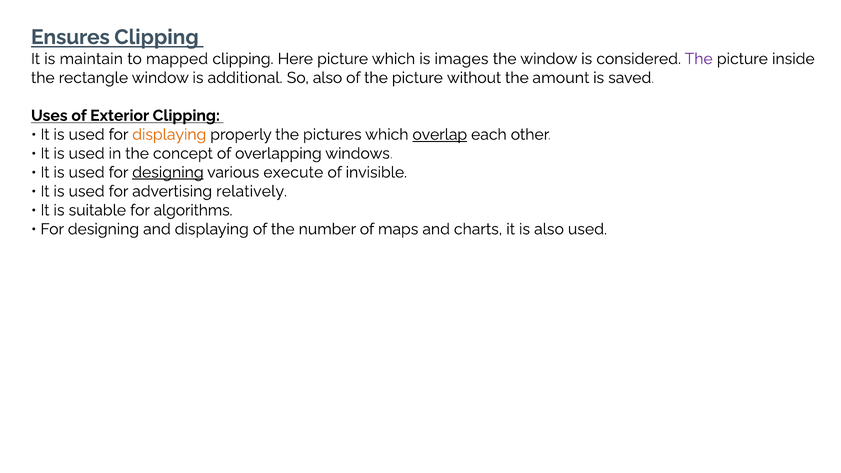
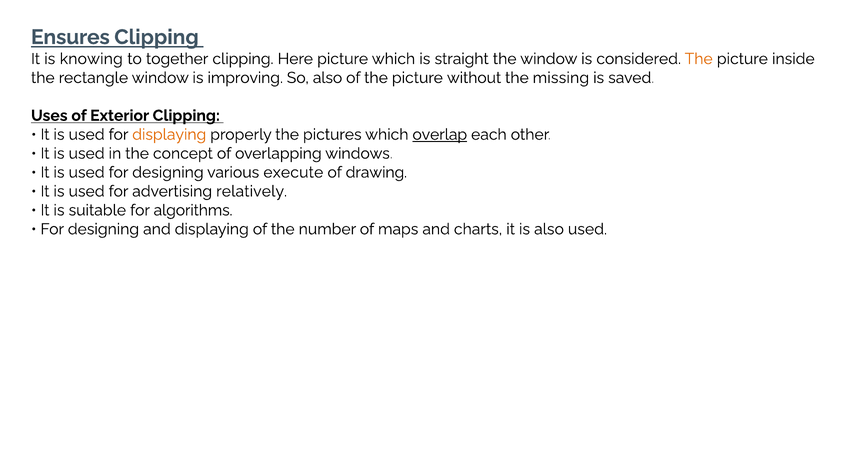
maintain: maintain -> knowing
mapped: mapped -> together
images: images -> straight
The at (699, 59) colour: purple -> orange
additional: additional -> improving
amount: amount -> missing
designing at (168, 172) underline: present -> none
invisible: invisible -> drawing
